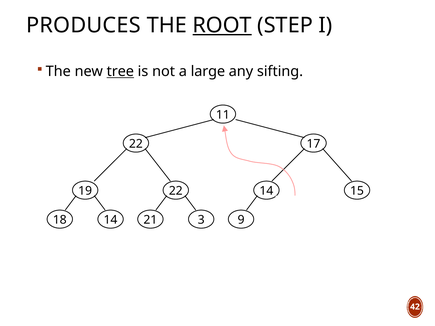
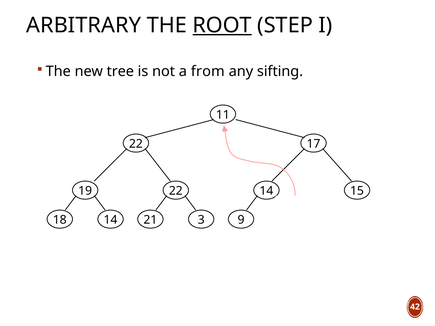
PRODUCES: PRODUCES -> ARBITRARY
tree underline: present -> none
large: large -> from
